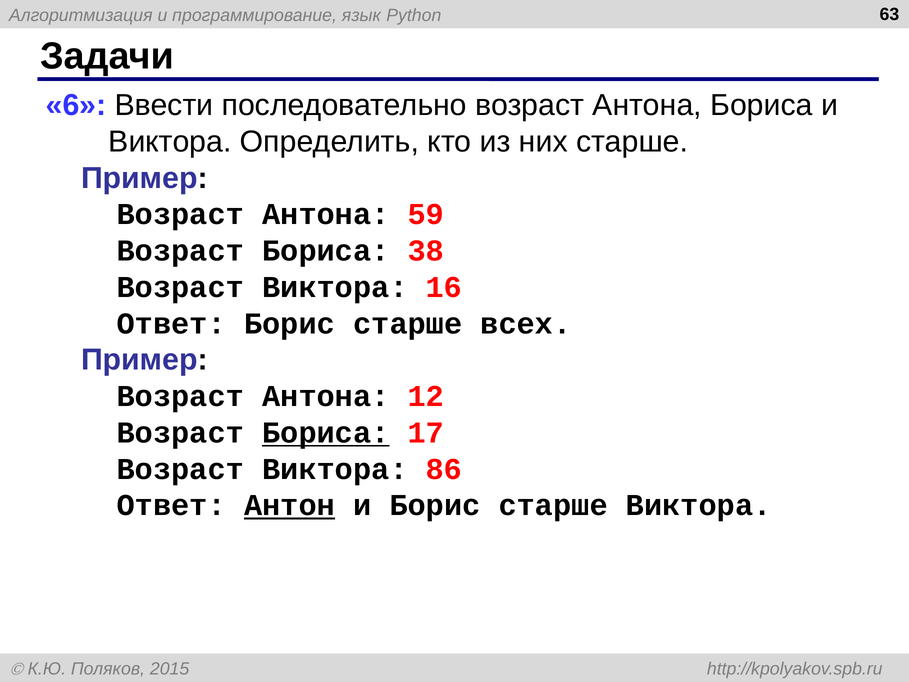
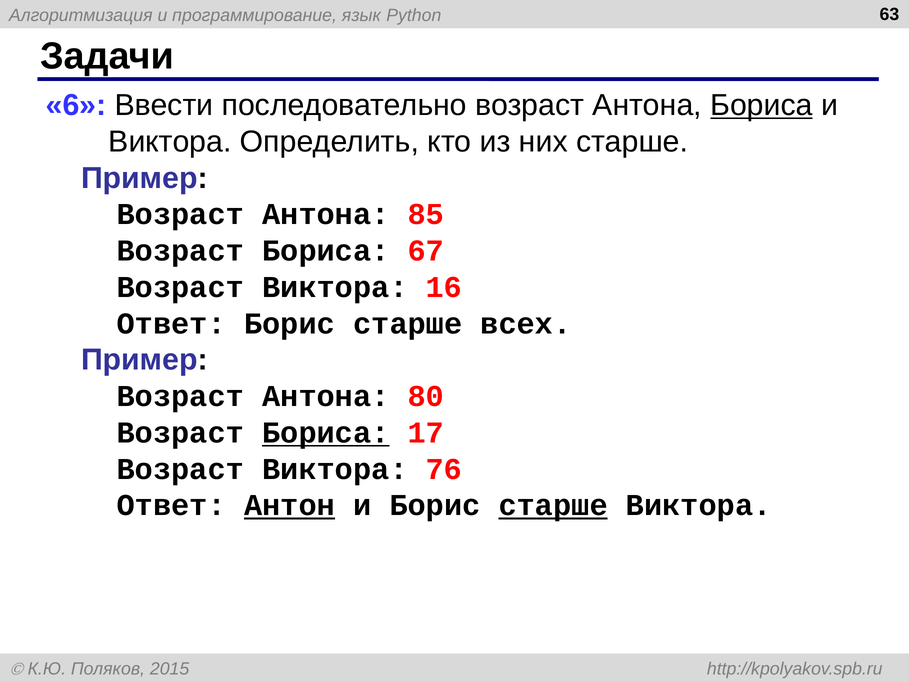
Бориса at (761, 105) underline: none -> present
59: 59 -> 85
38: 38 -> 67
12: 12 -> 80
86: 86 -> 76
старше at (553, 505) underline: none -> present
